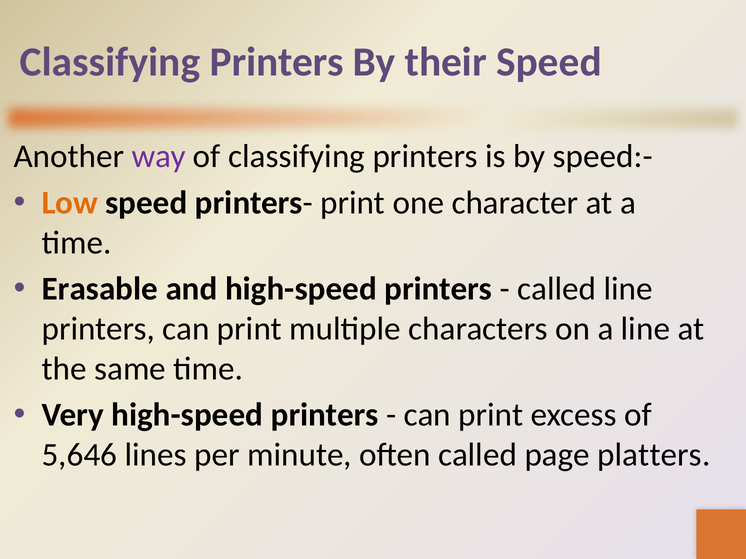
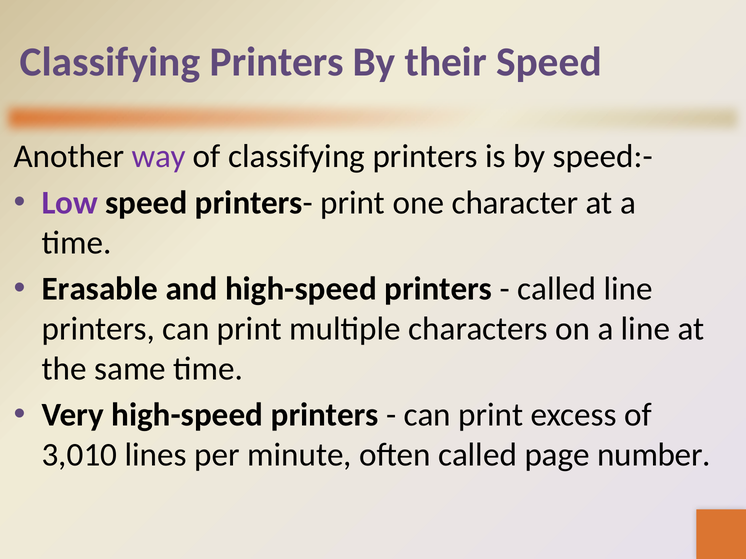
Low colour: orange -> purple
5,646: 5,646 -> 3,010
platters: platters -> number
